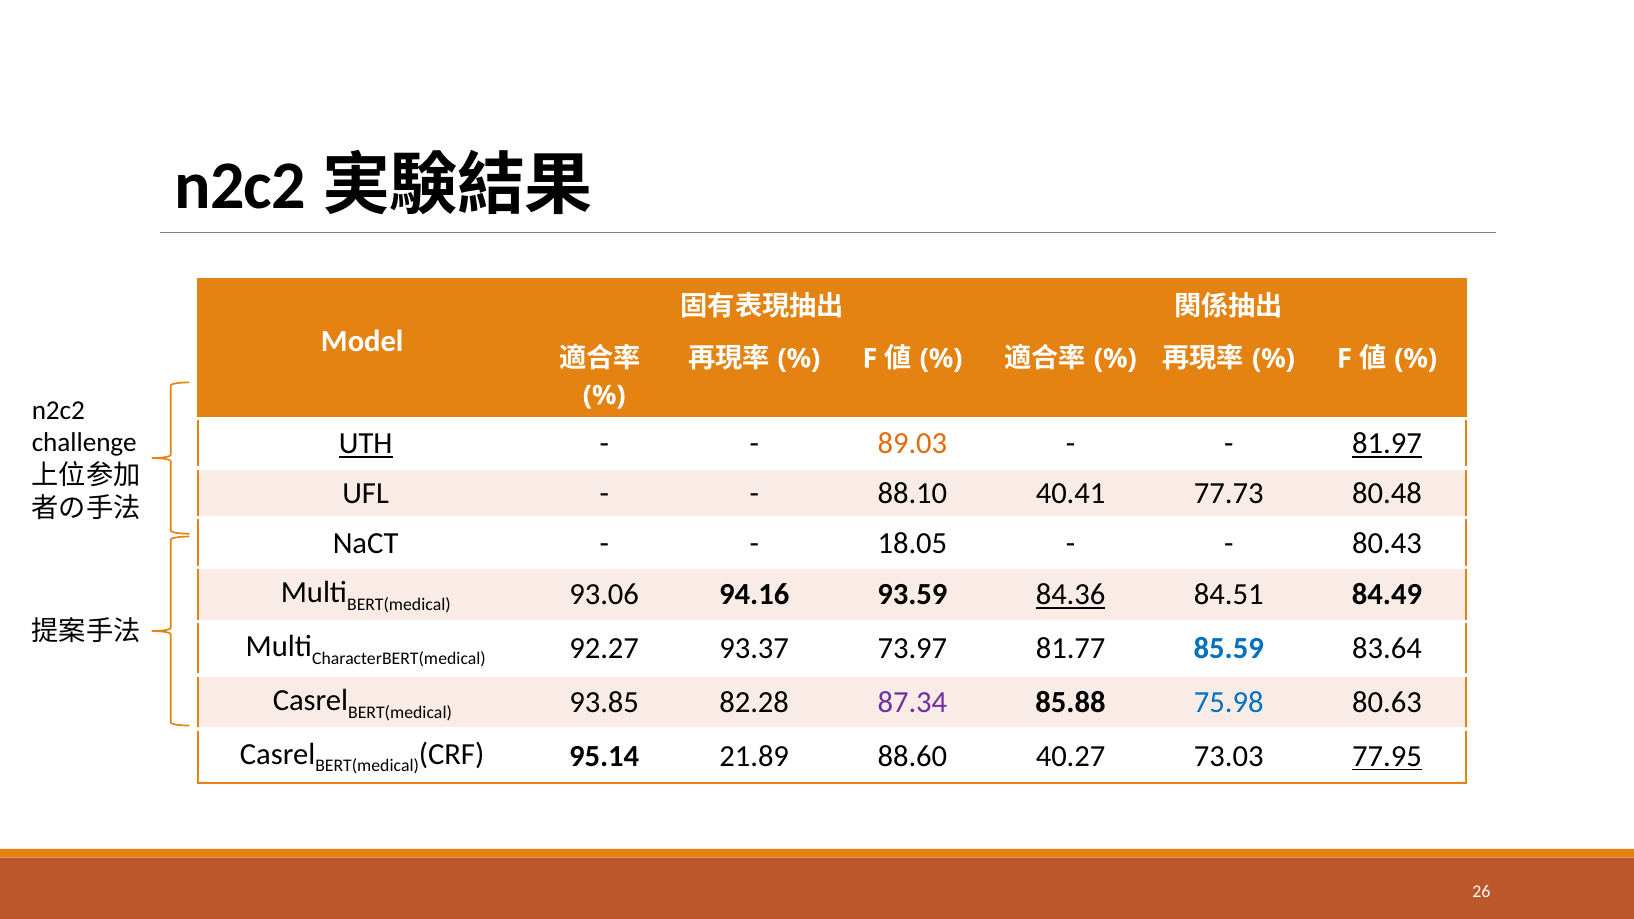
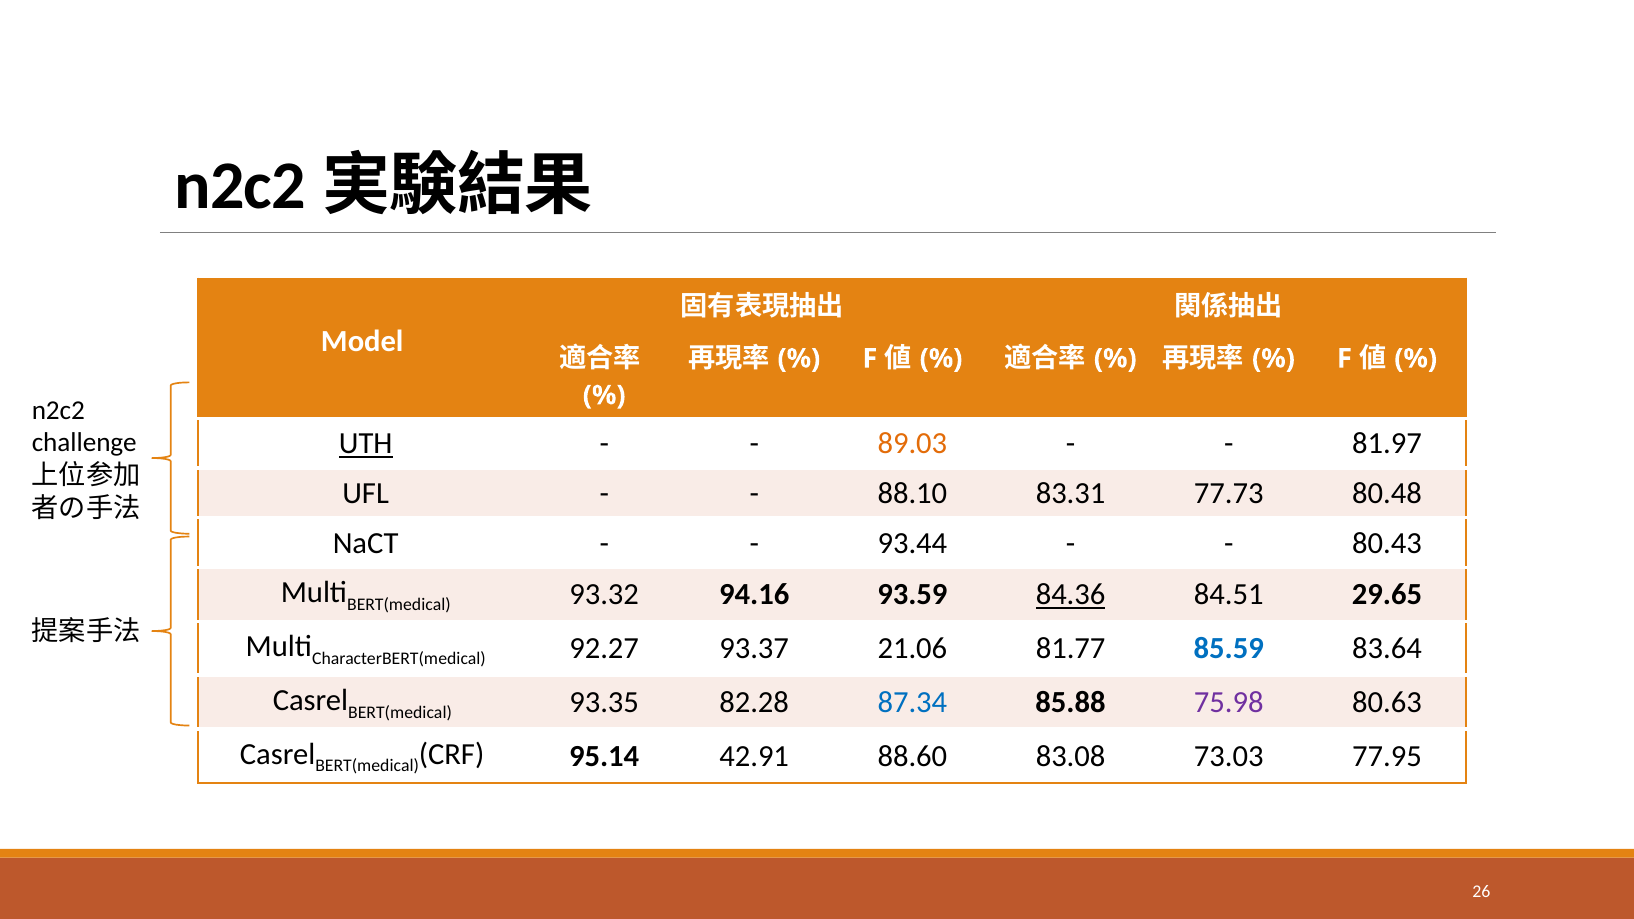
81.97 underline: present -> none
40.41: 40.41 -> 83.31
18.05: 18.05 -> 93.44
93.06: 93.06 -> 93.32
84.49: 84.49 -> 29.65
73.97: 73.97 -> 21.06
93.85: 93.85 -> 93.35
87.34 colour: purple -> blue
75.98 colour: blue -> purple
21.89: 21.89 -> 42.91
40.27: 40.27 -> 83.08
77.95 underline: present -> none
